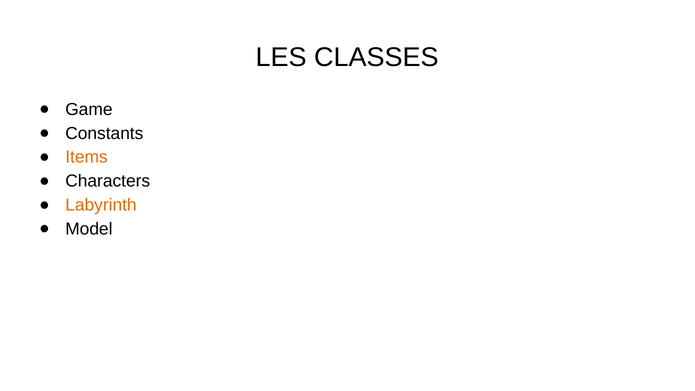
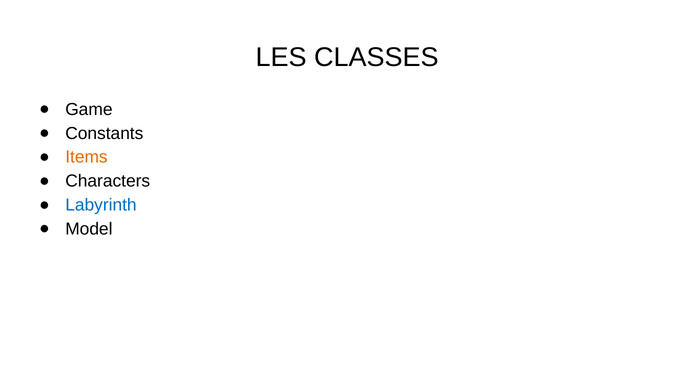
Labyrinth colour: orange -> blue
